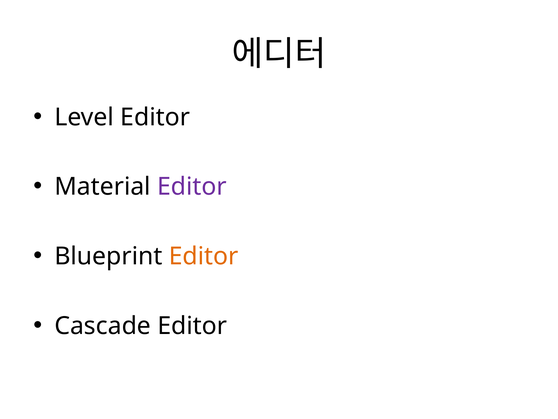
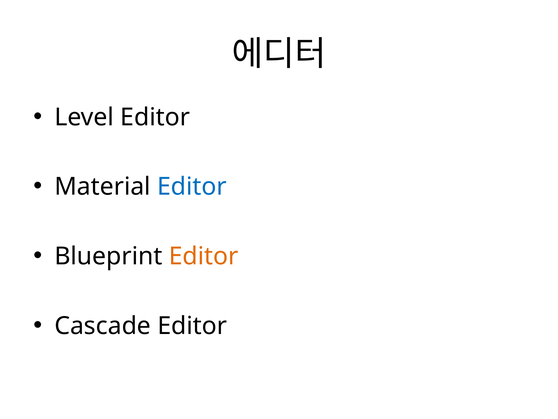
Editor at (192, 187) colour: purple -> blue
